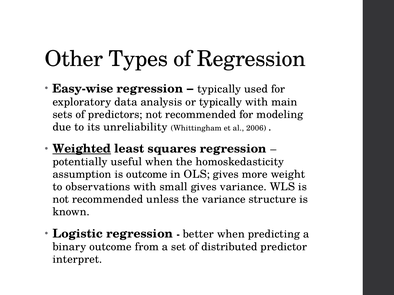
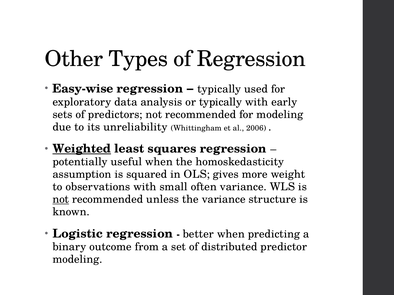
main: main -> early
is outcome: outcome -> squared
small gives: gives -> often
not at (61, 200) underline: none -> present
interpret at (77, 260): interpret -> modeling
